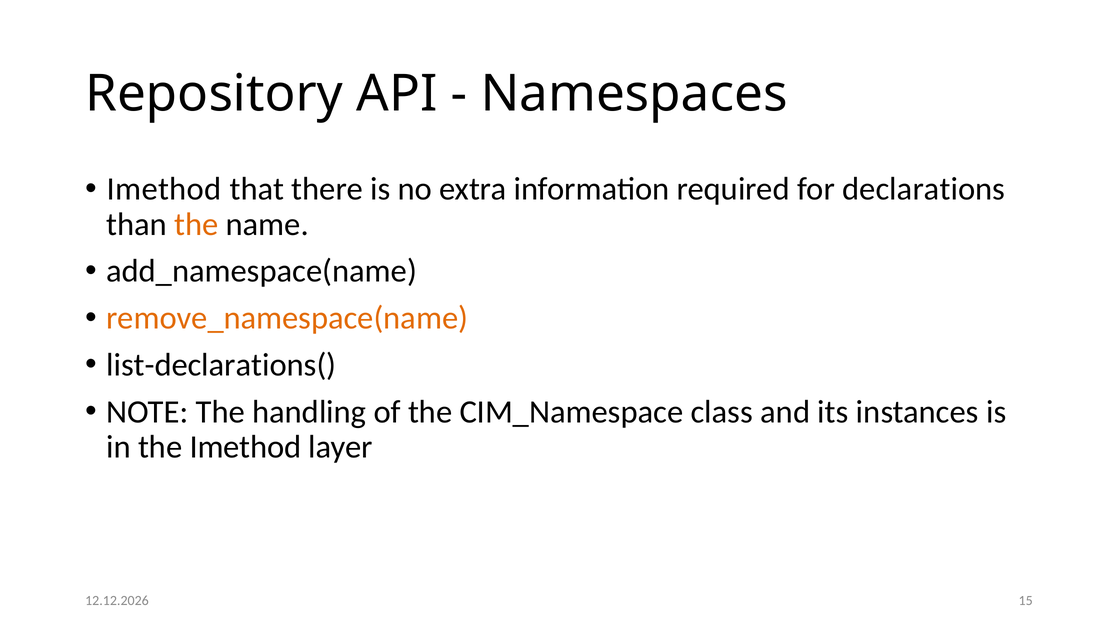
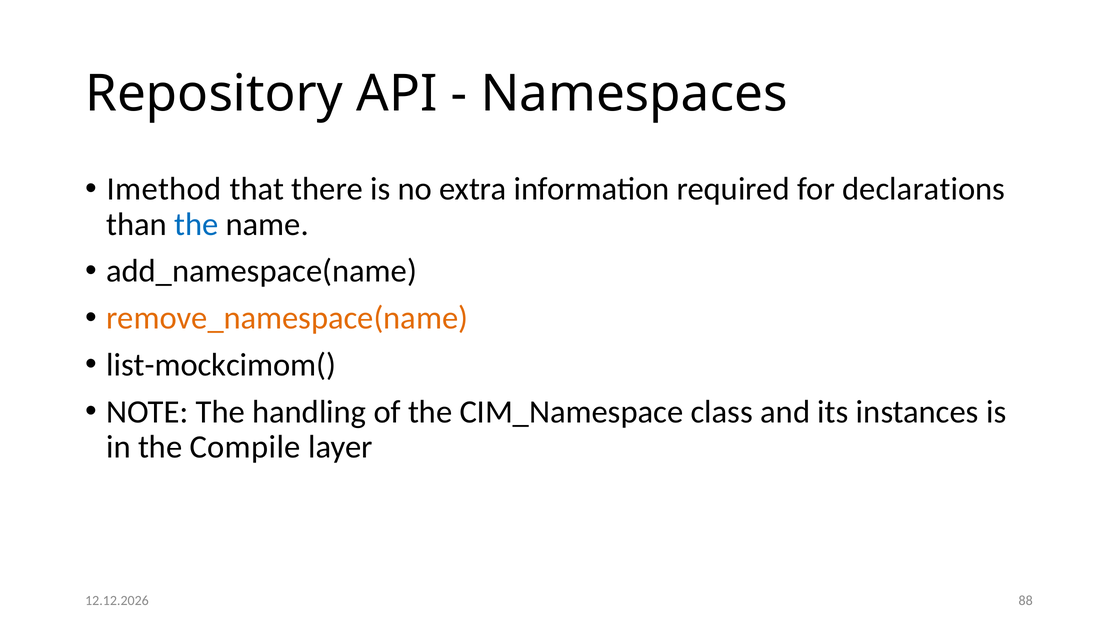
the at (196, 224) colour: orange -> blue
list-declarations(: list-declarations( -> list-mockcimom(
the Imethod: Imethod -> Compile
15: 15 -> 88
